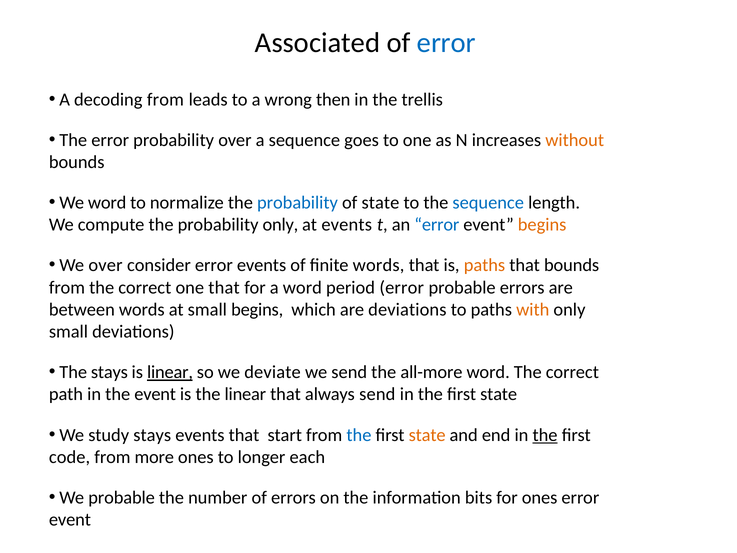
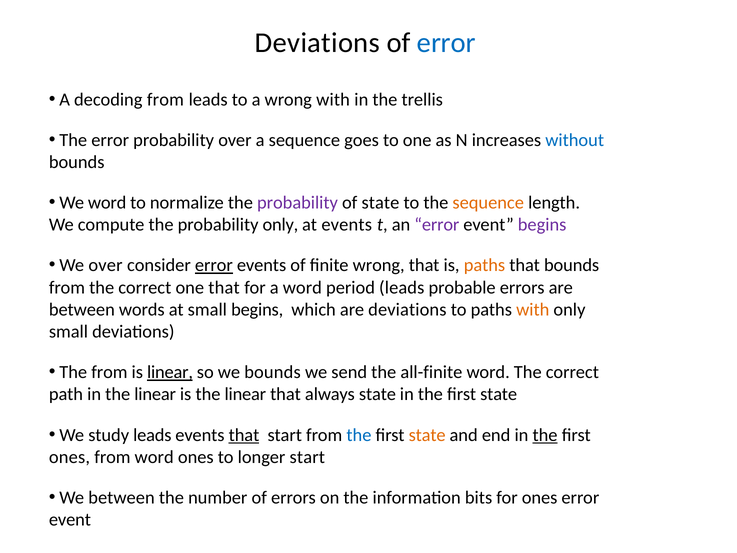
Associated at (318, 43): Associated -> Deviations
wrong then: then -> with
without colour: orange -> blue
probability at (297, 203) colour: blue -> purple
sequence at (488, 203) colour: blue -> orange
error at (437, 225) colour: blue -> purple
begins at (542, 225) colour: orange -> purple
error at (214, 265) underline: none -> present
finite words: words -> wrong
period error: error -> leads
The stays: stays -> from
we deviate: deviate -> bounds
all-more: all-more -> all-finite
in the event: event -> linear
always send: send -> state
study stays: stays -> leads
that at (244, 435) underline: none -> present
code at (70, 457): code -> ones
from more: more -> word
longer each: each -> start
We probable: probable -> between
